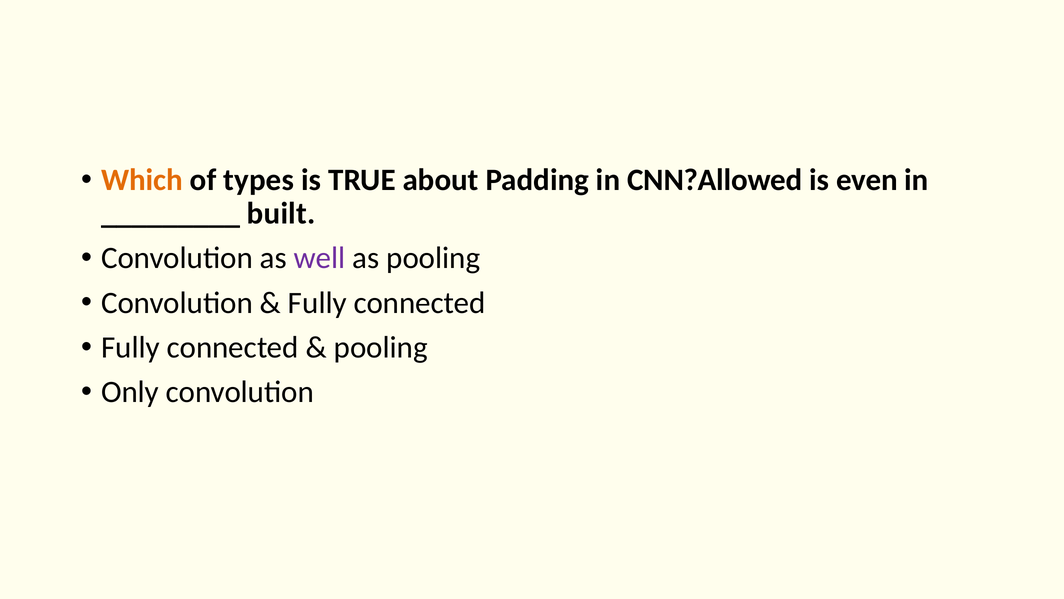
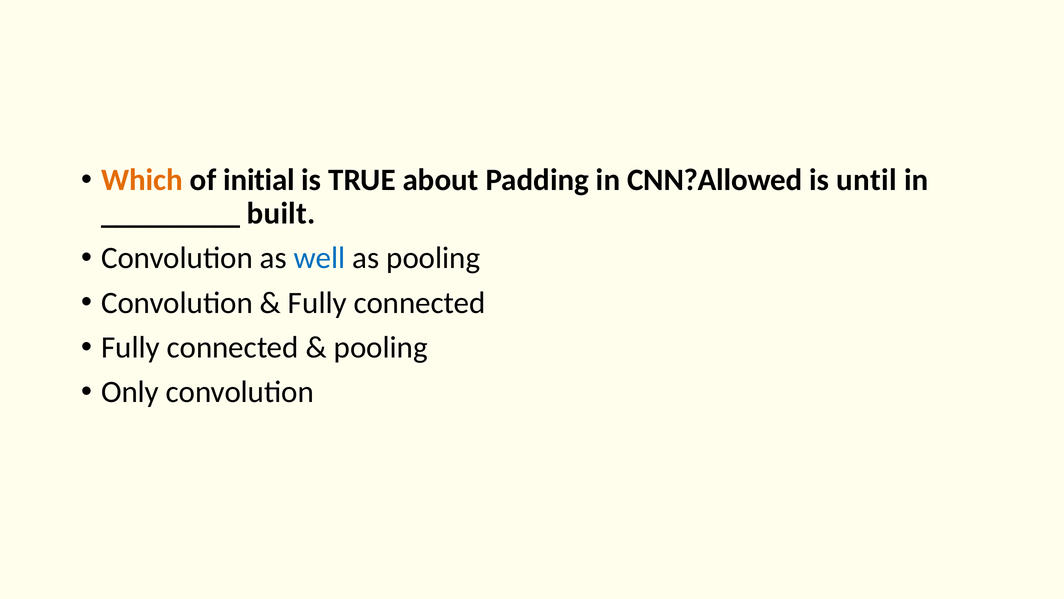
types: types -> initial
even: even -> until
well colour: purple -> blue
